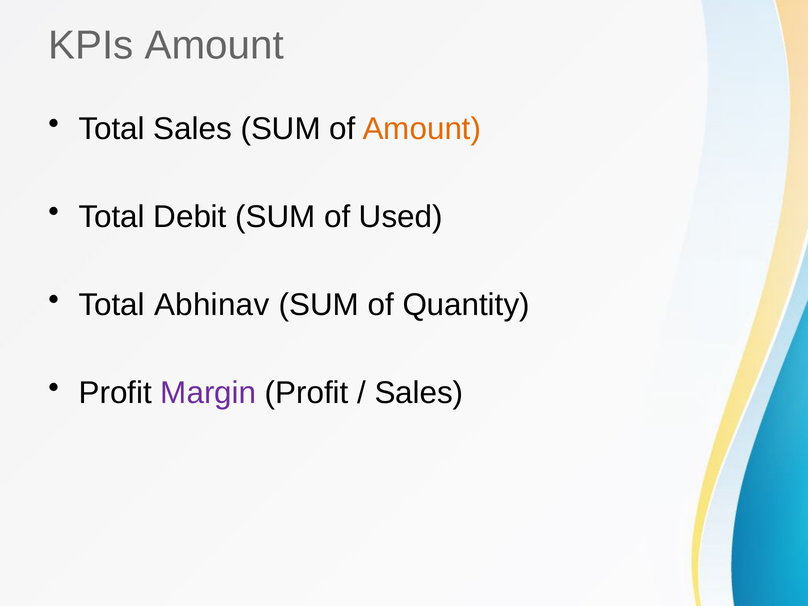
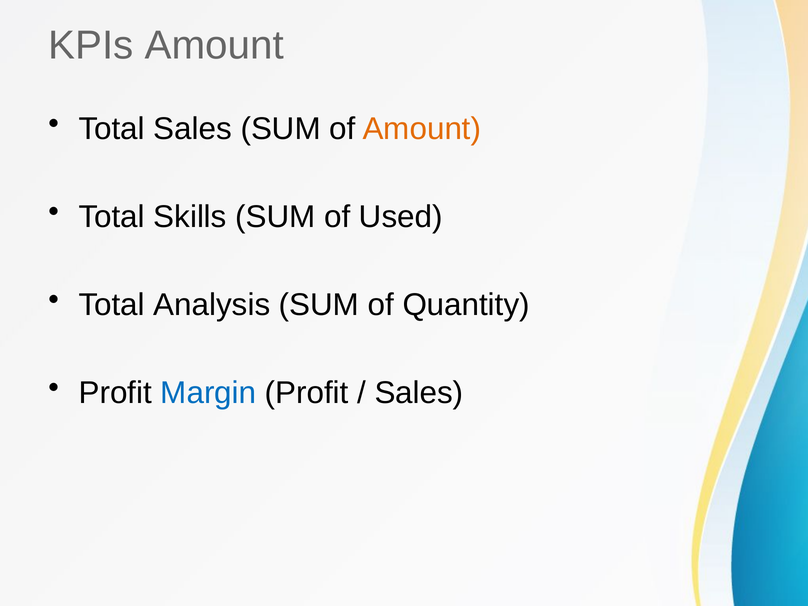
Debit: Debit -> Skills
Abhinav: Abhinav -> Analysis
Margin colour: purple -> blue
